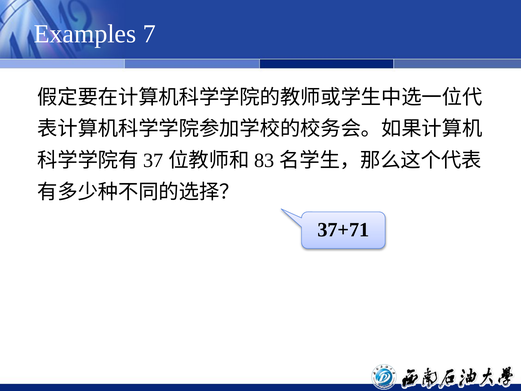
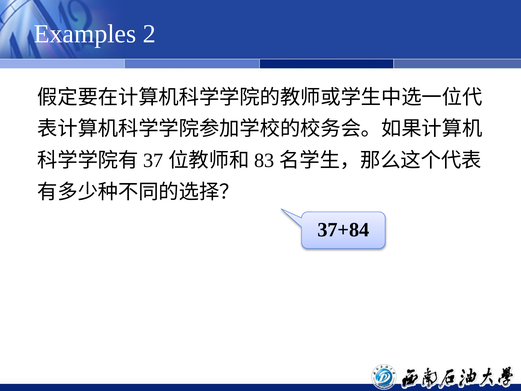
7: 7 -> 2
37+71: 37+71 -> 37+84
